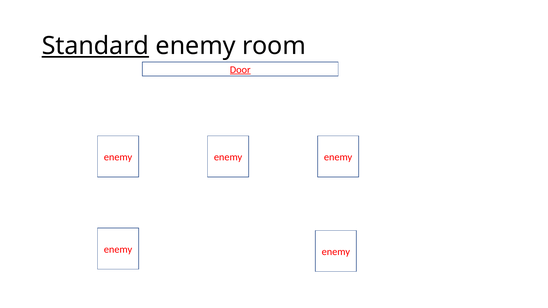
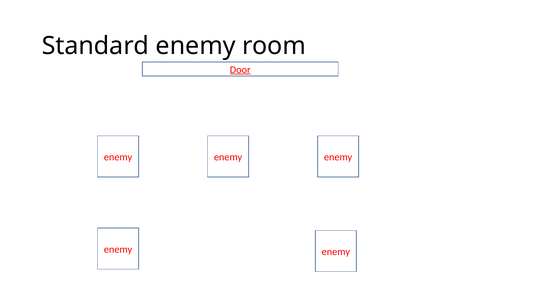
Standard underline: present -> none
